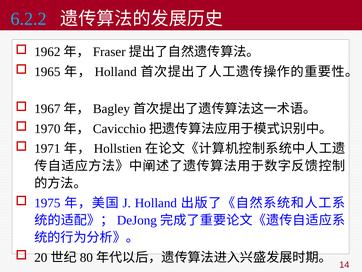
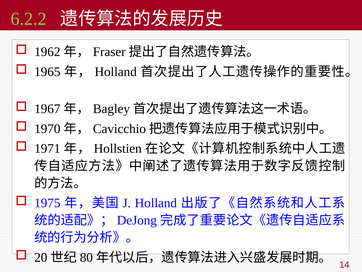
6.2.2 colour: light blue -> light green
